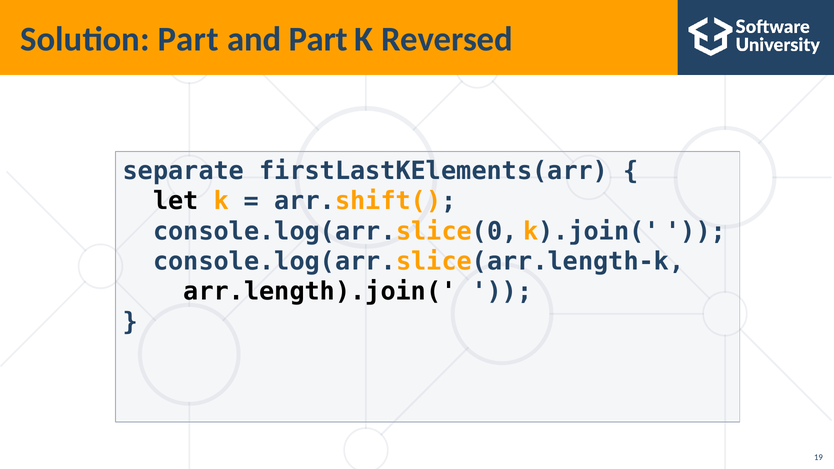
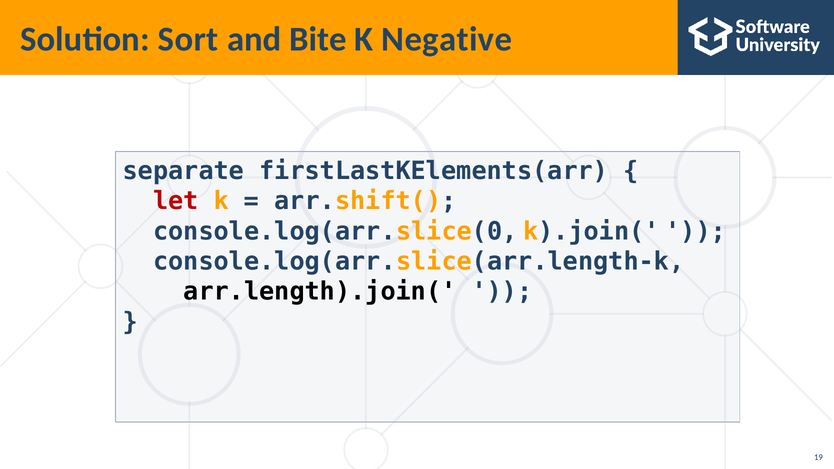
Solution Part: Part -> Sort
and Part: Part -> Bite
Reversed: Reversed -> Negative
let colour: black -> red
